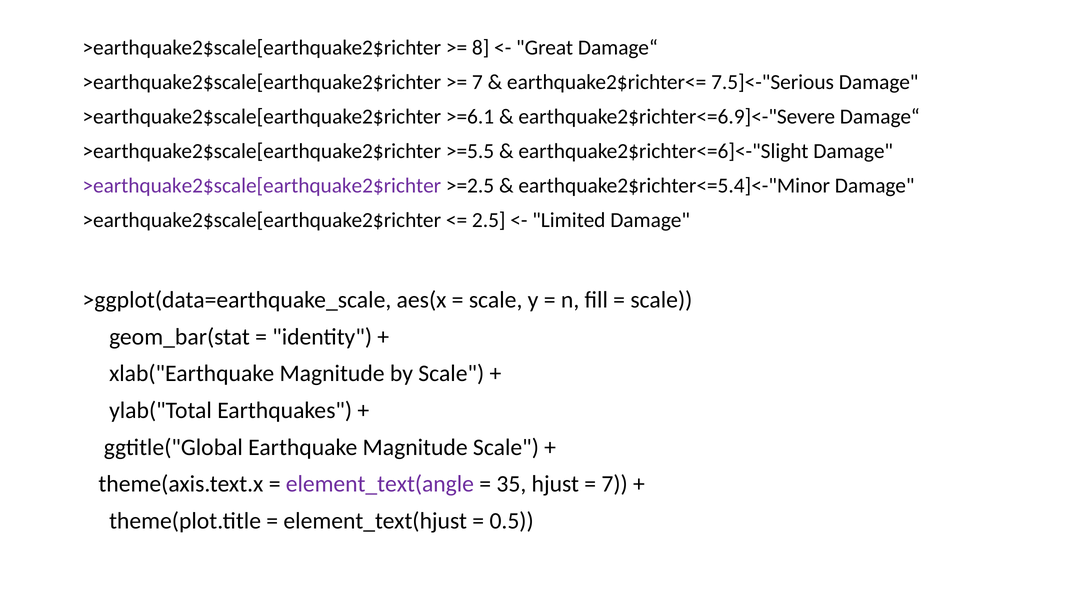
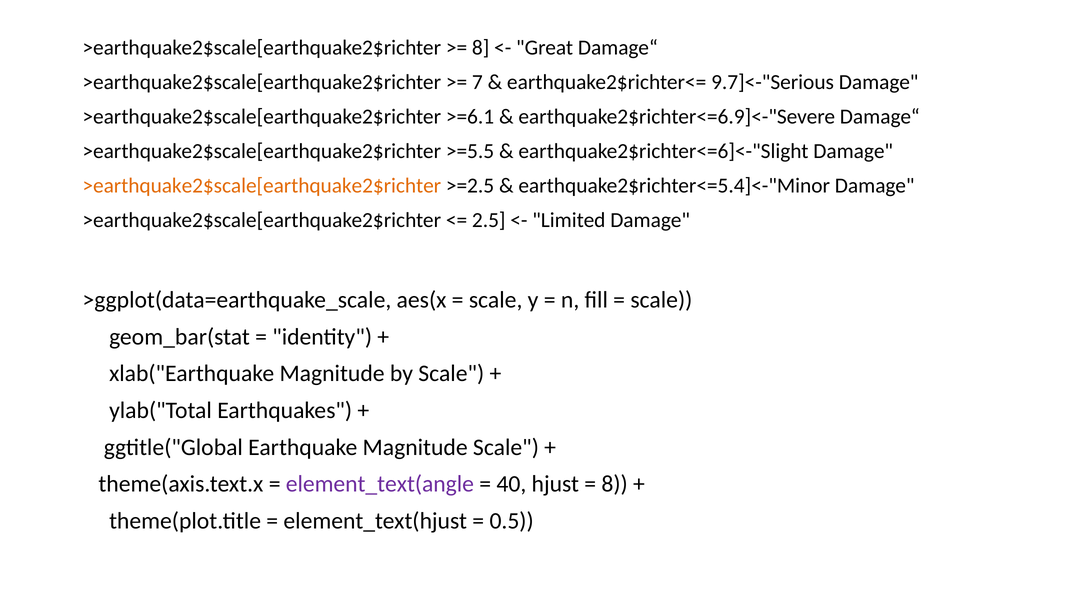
7.5]<-"Serious: 7.5]<-"Serious -> 9.7]<-"Serious
>earthquake2$scale[earthquake2$richter at (262, 186) colour: purple -> orange
35: 35 -> 40
7 at (615, 484): 7 -> 8
